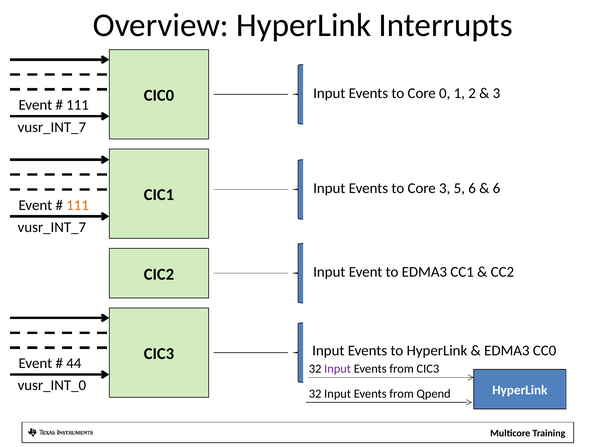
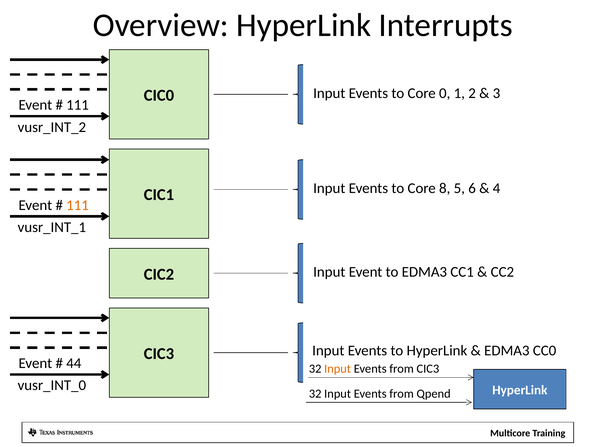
vusr_INT_7 at (52, 127): vusr_INT_7 -> vusr_INT_2
Core 3: 3 -> 8
6 at (496, 188): 6 -> 4
vusr_INT_7 at (52, 227): vusr_INT_7 -> vusr_INT_1
Input at (338, 369) colour: purple -> orange
